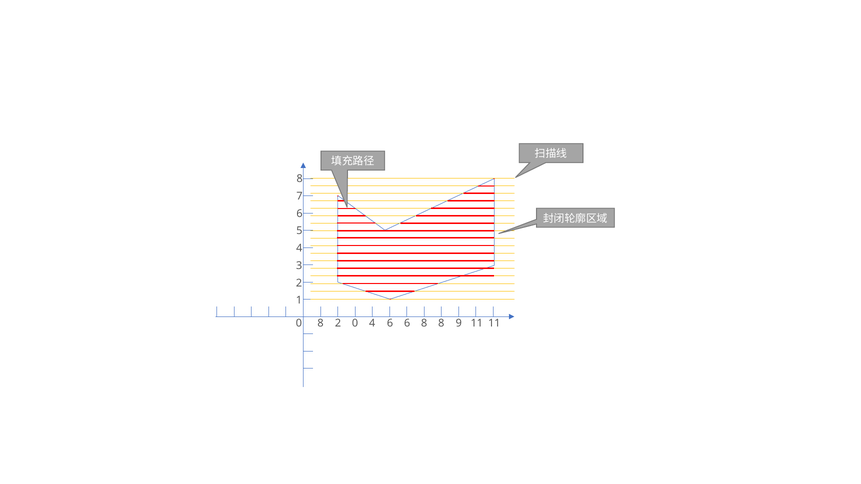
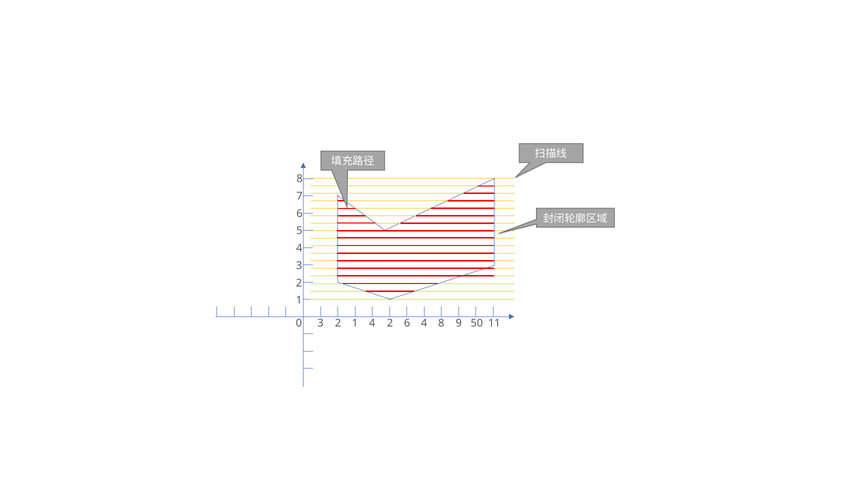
0 8: 8 -> 3
2 0: 0 -> 1
4 6: 6 -> 2
6 8: 8 -> 4
9 11: 11 -> 50
